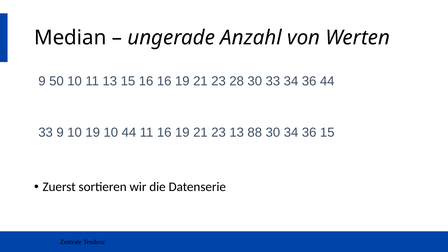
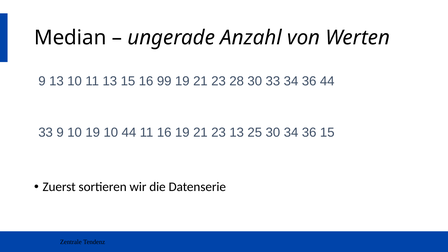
9 50: 50 -> 13
16 16: 16 -> 99
88: 88 -> 25
